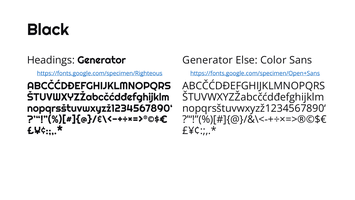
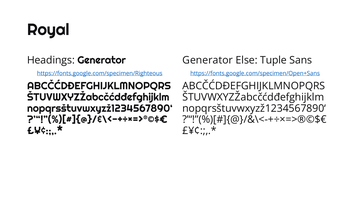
Black: Black -> Royal
Color: Color -> Tuple
